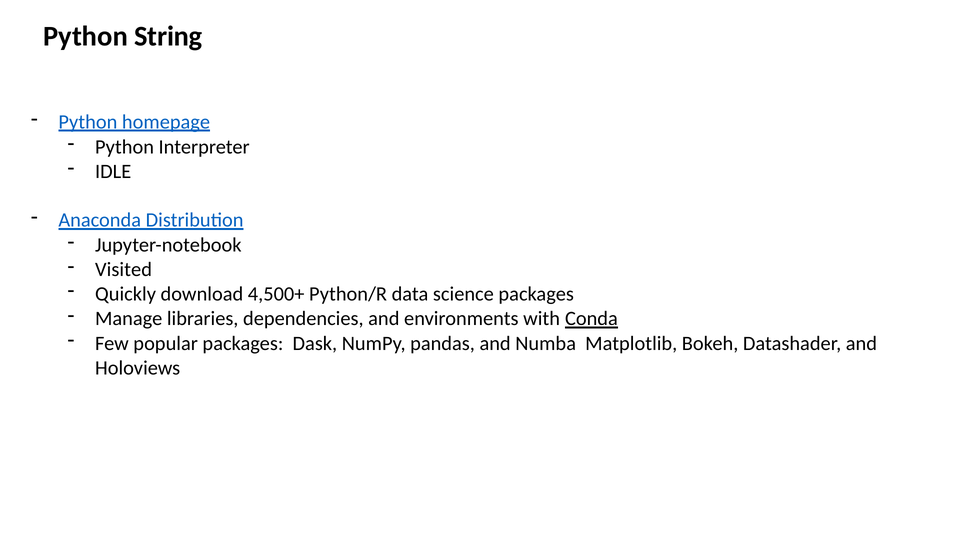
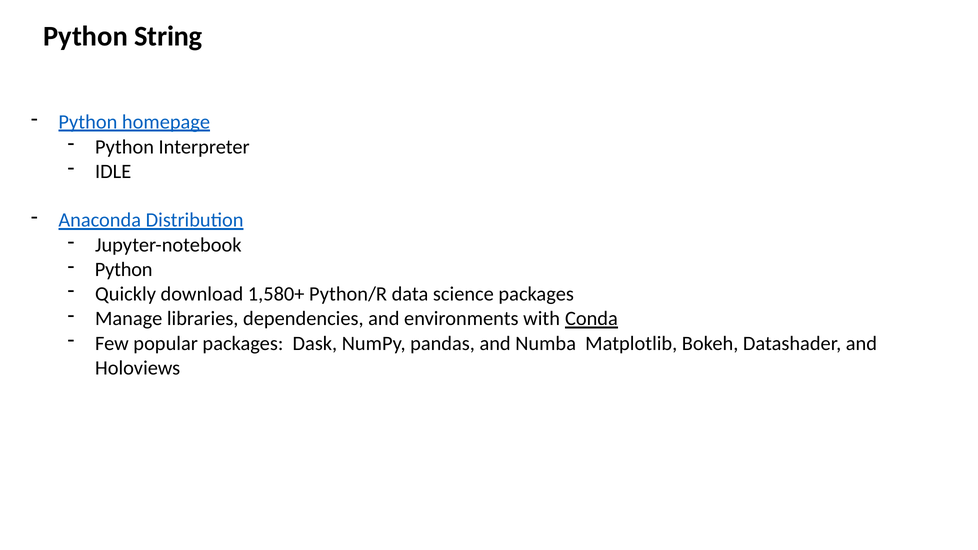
Visited at (124, 270): Visited -> Python
4,500+: 4,500+ -> 1,580+
